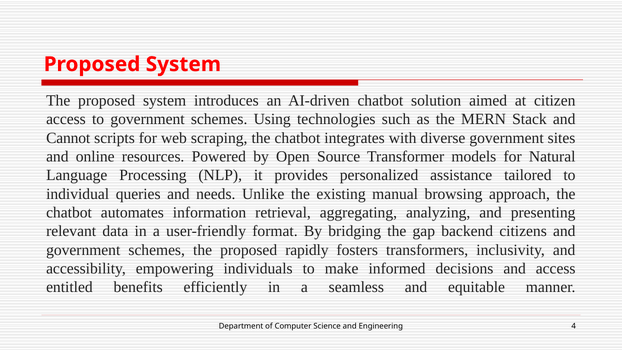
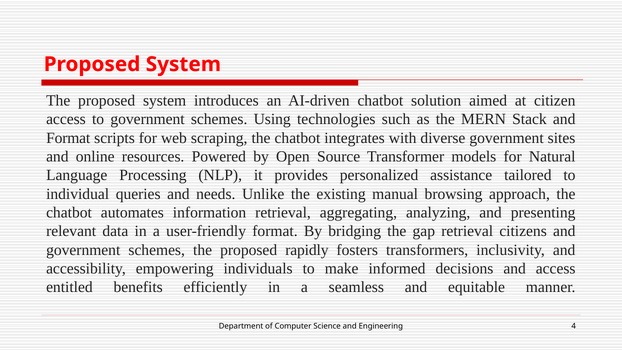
Cannot at (68, 138): Cannot -> Format
gap backend: backend -> retrieval
